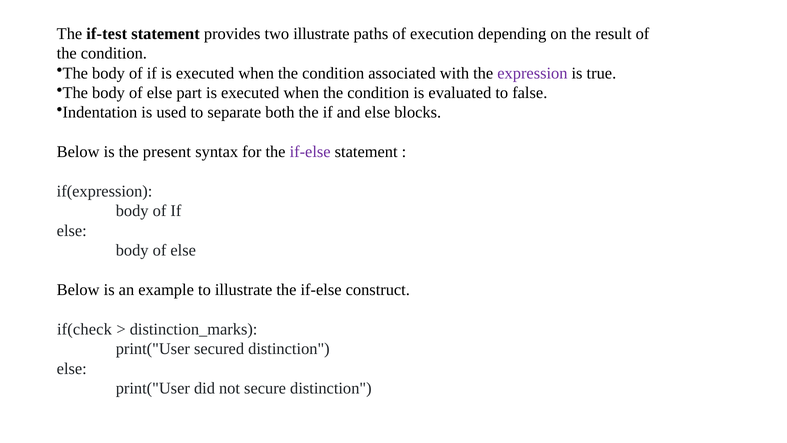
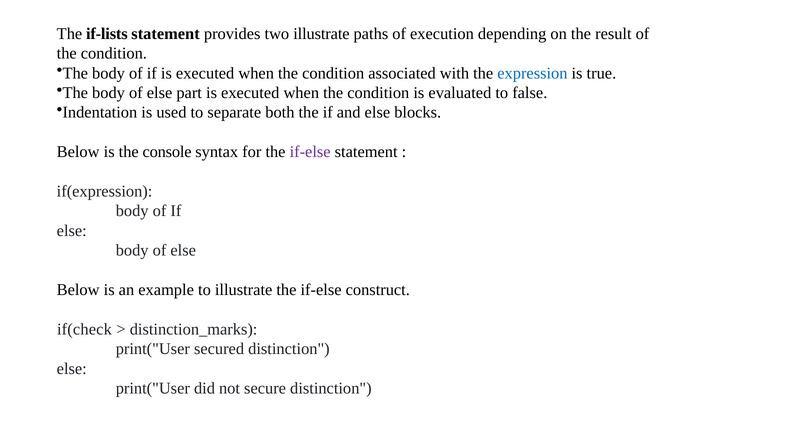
if-test: if-test -> if-lists
expression colour: purple -> blue
present: present -> console
